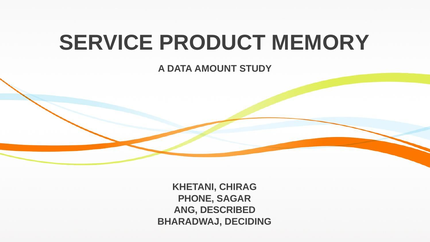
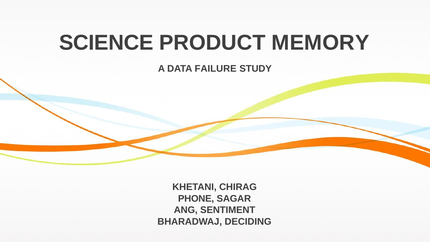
SERVICE: SERVICE -> SCIENCE
AMOUNT: AMOUNT -> FAILURE
DESCRIBED: DESCRIBED -> SENTIMENT
